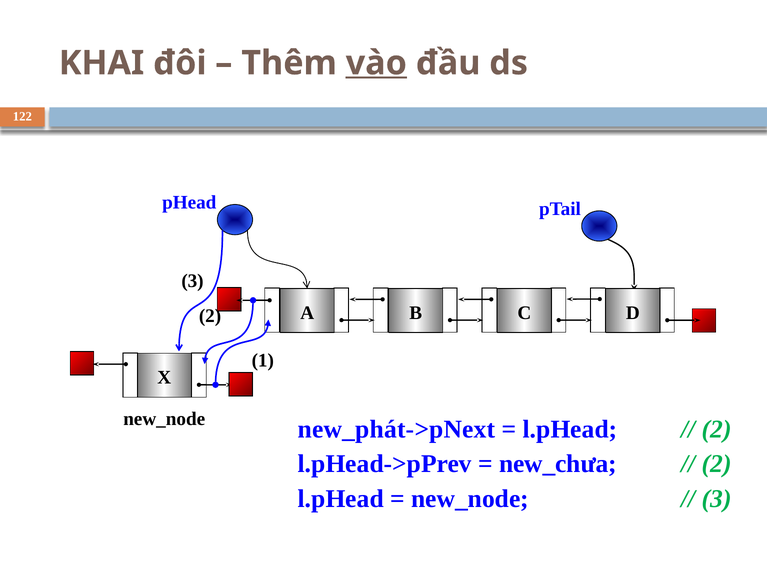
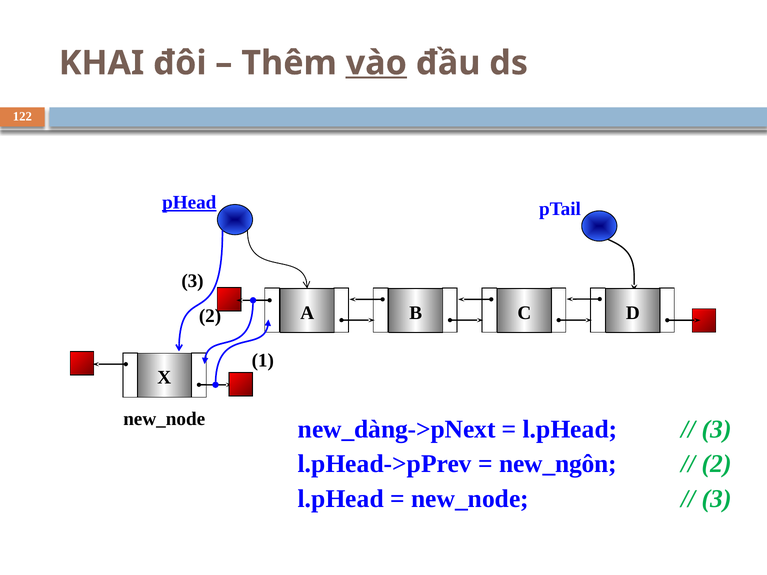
pHead underline: none -> present
new_phát->pNext: new_phát->pNext -> new_dàng->pNext
2 at (717, 429): 2 -> 3
new_chưa: new_chưa -> new_ngôn
